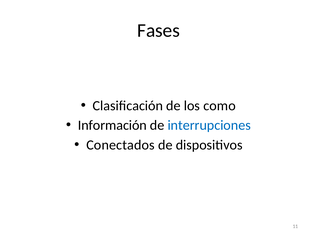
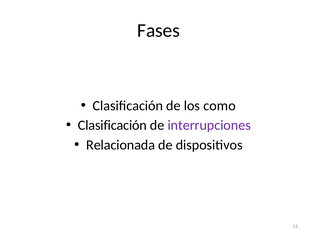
Información at (112, 126): Información -> Clasificación
interrupciones colour: blue -> purple
Conectados: Conectados -> Relacionada
